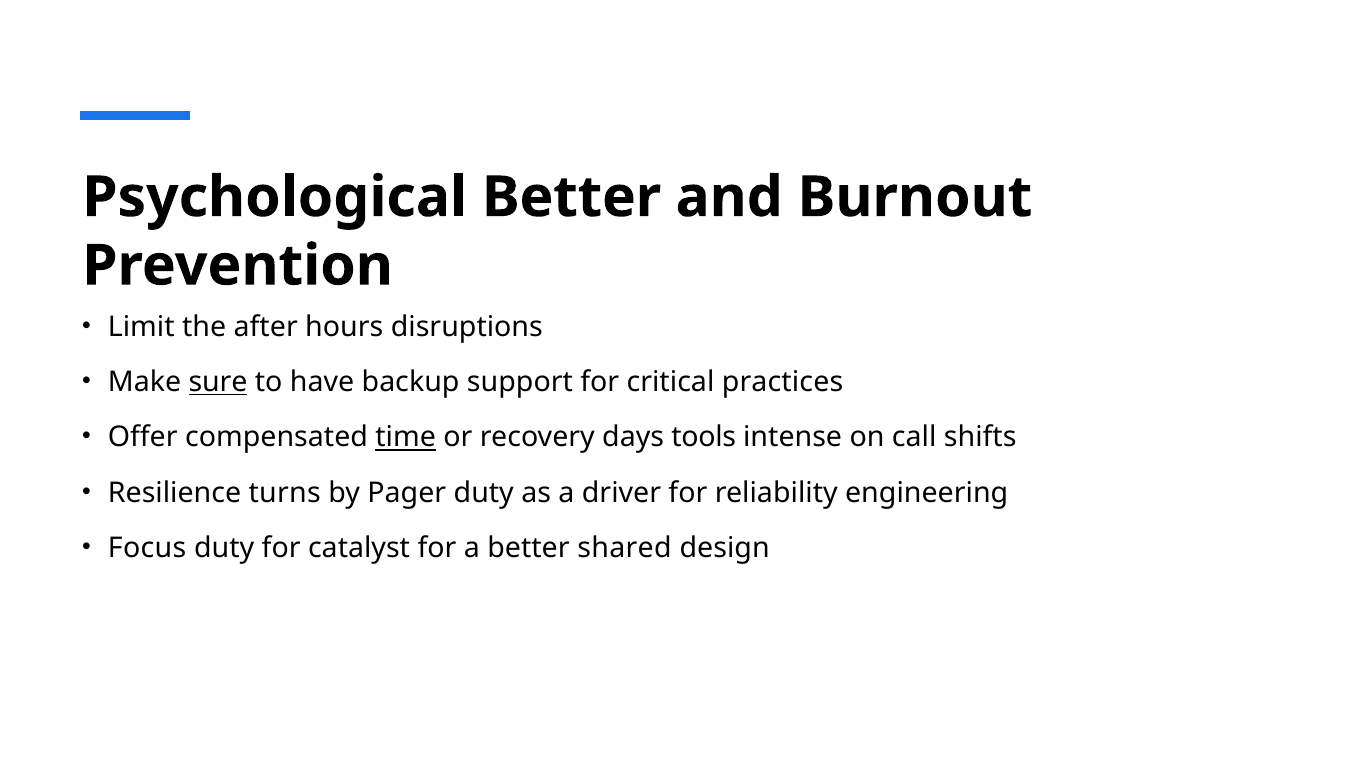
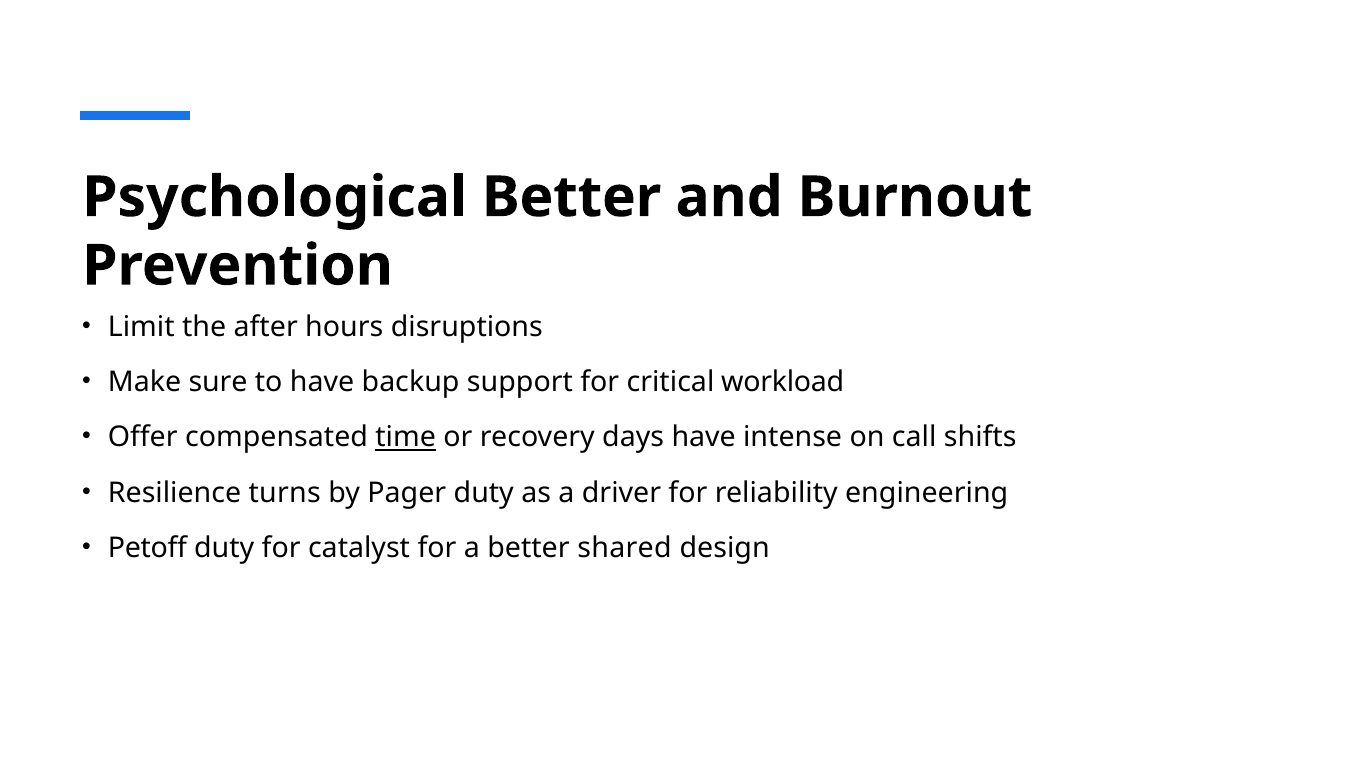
sure underline: present -> none
practices: practices -> workload
days tools: tools -> have
Focus: Focus -> Petoff
